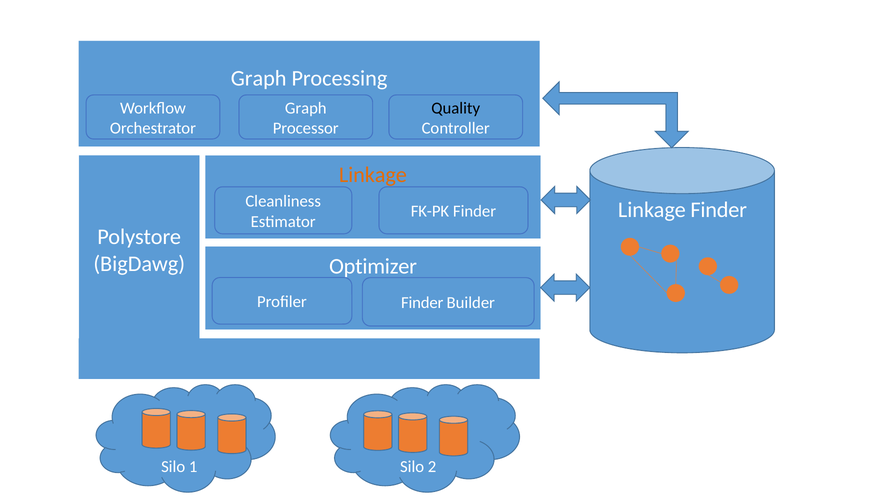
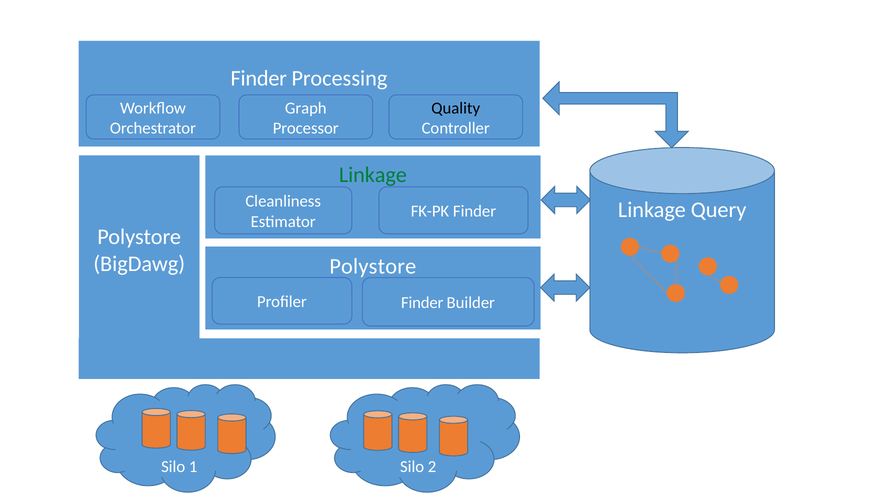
Graph at (259, 79): Graph -> Finder
Linkage at (373, 175) colour: orange -> green
Linkage Finder: Finder -> Query
Optimizer at (373, 266): Optimizer -> Polystore
